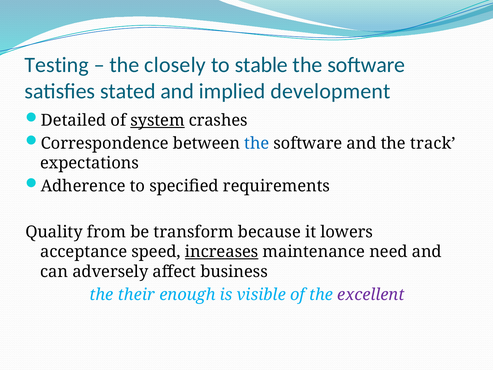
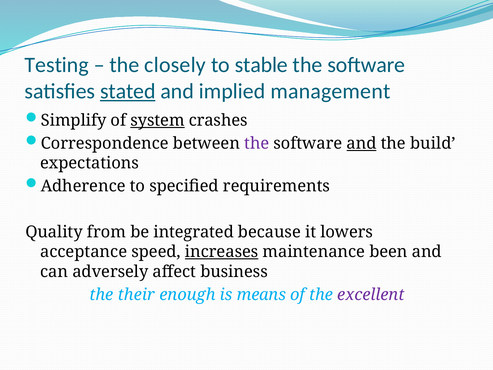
stated underline: none -> present
development: development -> management
Detailed: Detailed -> Simplify
the at (257, 143) colour: blue -> purple
and at (361, 143) underline: none -> present
track: track -> build
transform: transform -> integrated
need: need -> been
visible: visible -> means
